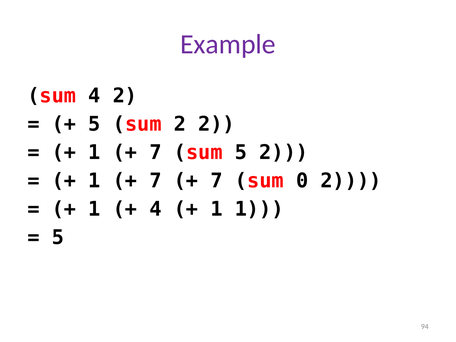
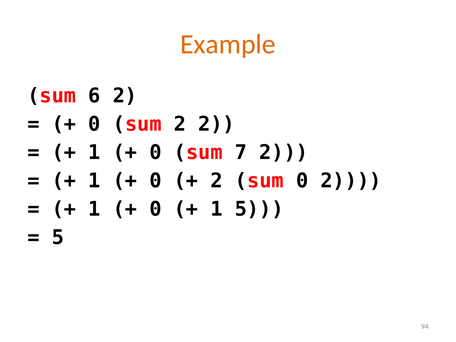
Example colour: purple -> orange
sum 4: 4 -> 6
5 at (94, 124): 5 -> 0
7 at (155, 152): 7 -> 0
sum 5: 5 -> 7
7 at (155, 181): 7 -> 0
7 at (216, 181): 7 -> 2
4 at (155, 209): 4 -> 0
1 1: 1 -> 5
